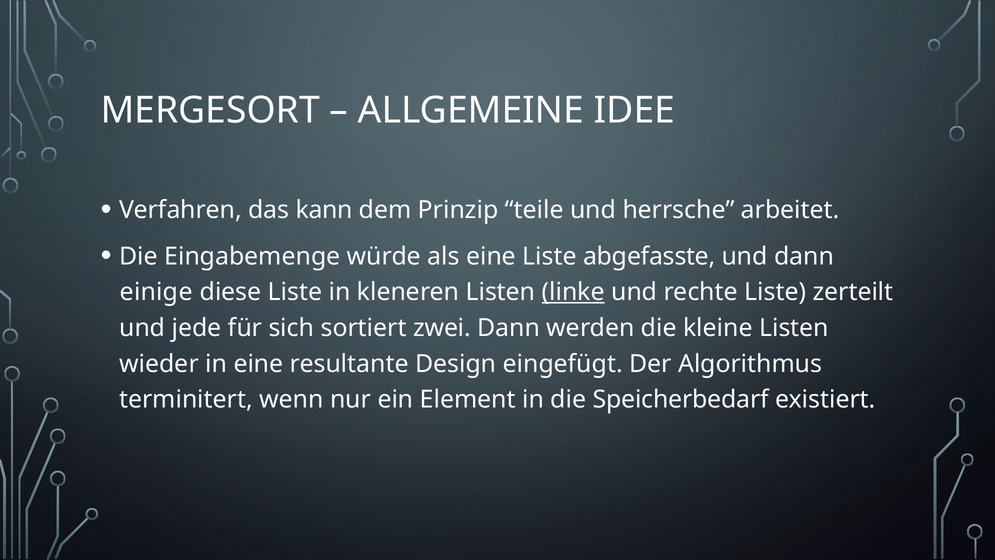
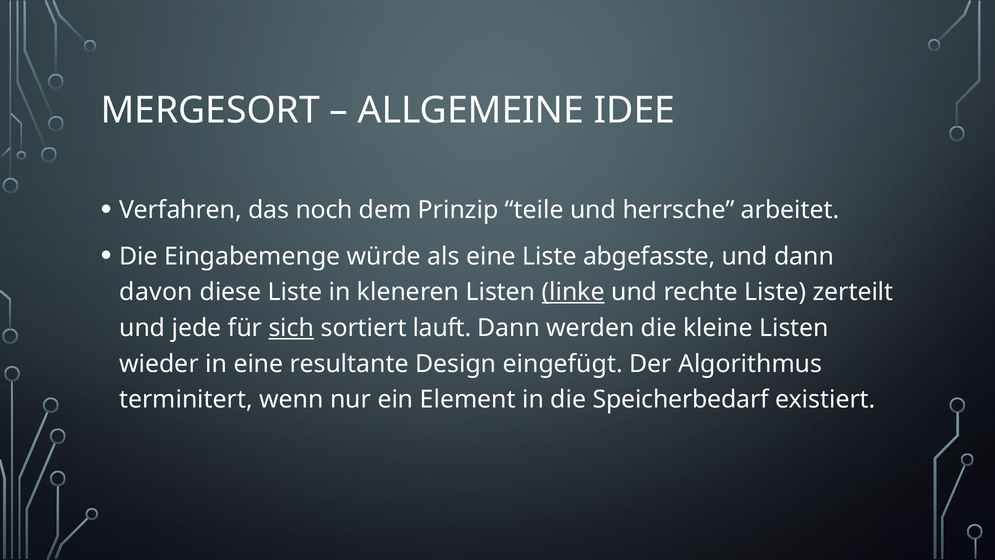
kann: kann -> noch
einige: einige -> davon
sich underline: none -> present
zwei: zwei -> lauft
